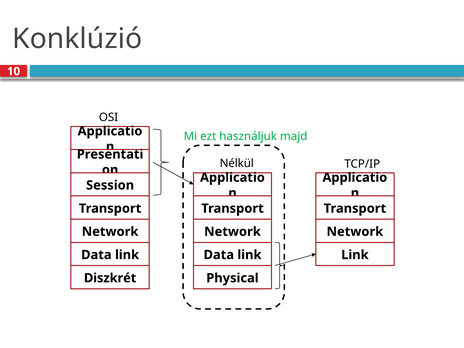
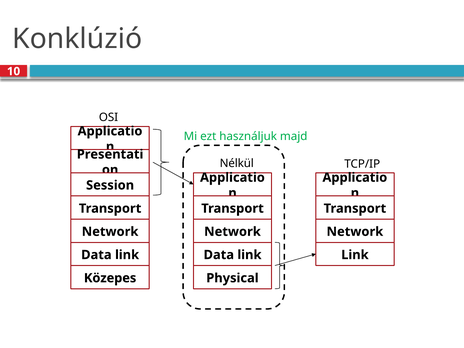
Diszkrét: Diszkrét -> Közepes
